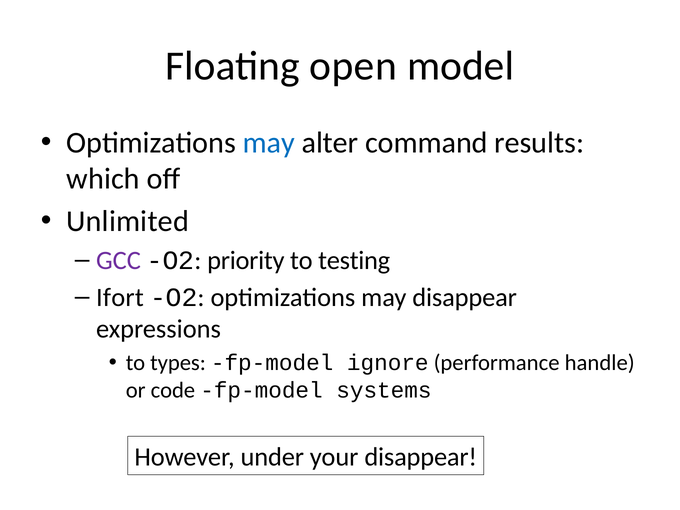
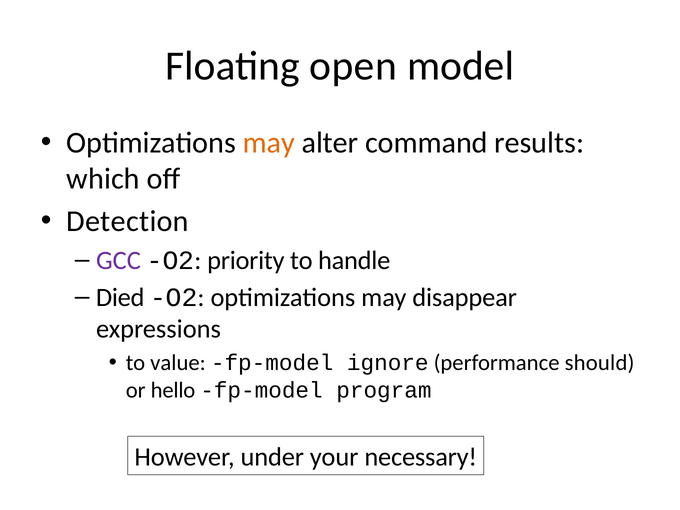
may at (269, 143) colour: blue -> orange
Unlimited: Unlimited -> Detection
testing: testing -> handle
Ifort: Ifort -> Died
types: types -> value
handle: handle -> should
code: code -> hello
systems: systems -> program
your disappear: disappear -> necessary
